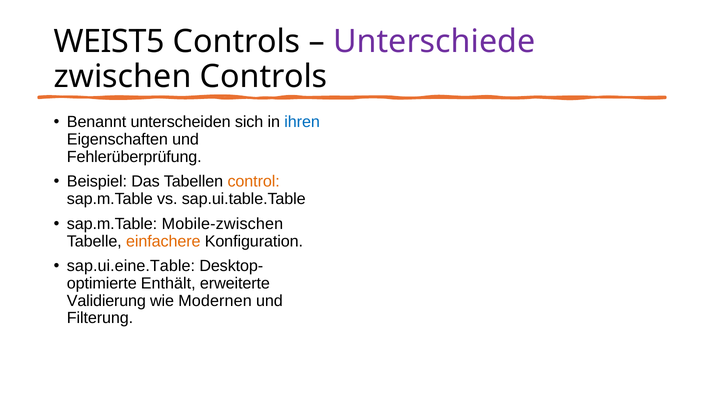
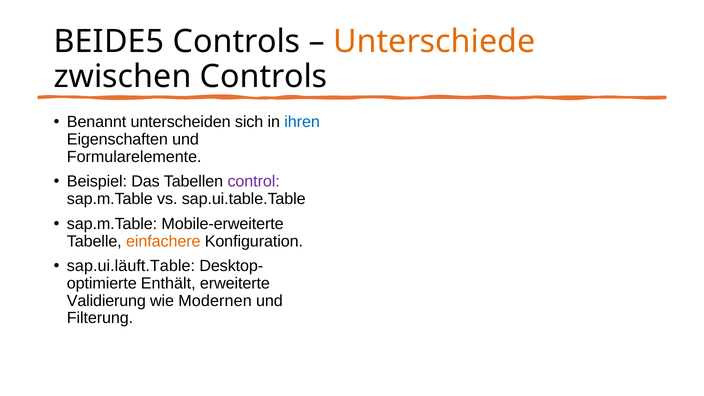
WEIST5: WEIST5 -> BEIDE5
Unterschiede colour: purple -> orange
Fehlerüberprüfung: Fehlerüberprüfung -> Formularelemente
control colour: orange -> purple
Mobile-zwischen: Mobile-zwischen -> Mobile-erweiterte
sap.ui.eine.Table: sap.ui.eine.Table -> sap.ui.läuft.Table
